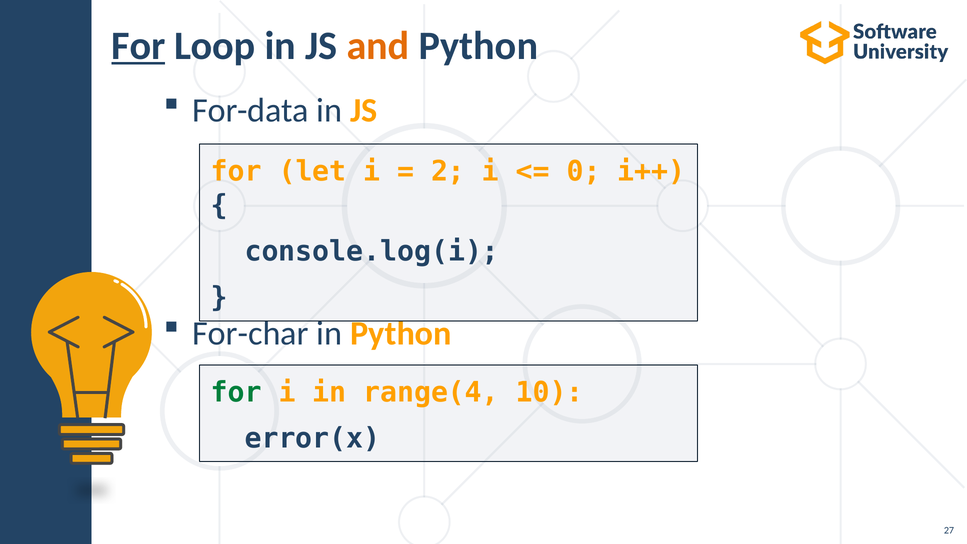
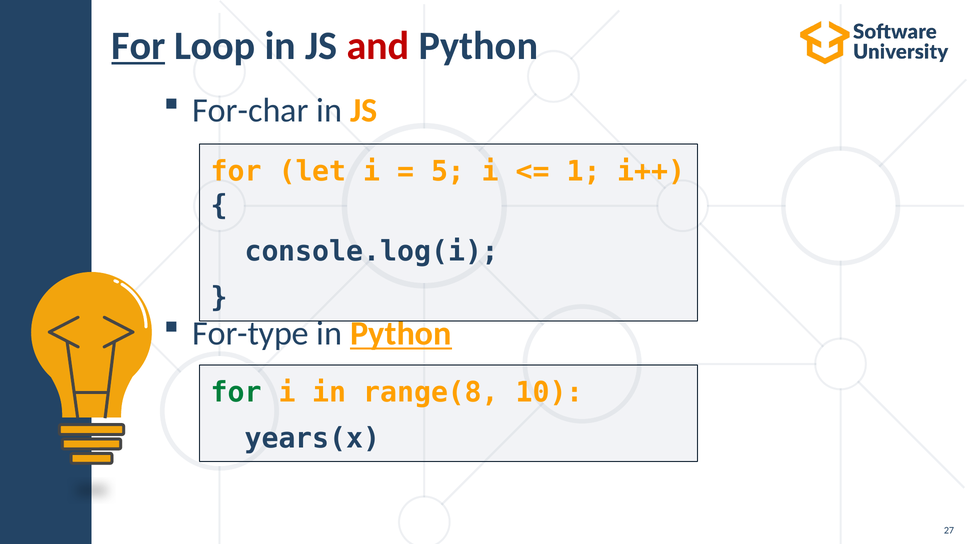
and colour: orange -> red
For-data: For-data -> For-char
2: 2 -> 5
0: 0 -> 1
For-char: For-char -> For-type
Python at (401, 334) underline: none -> present
range(4: range(4 -> range(8
error(x: error(x -> years(x
